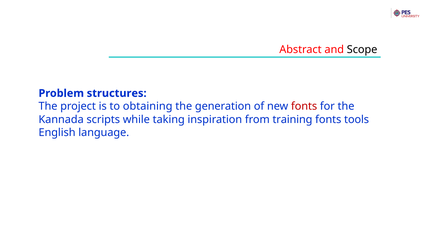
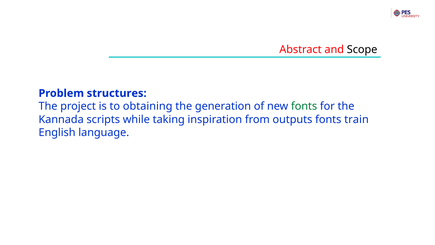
fonts at (304, 106) colour: red -> green
training: training -> outputs
tools: tools -> train
